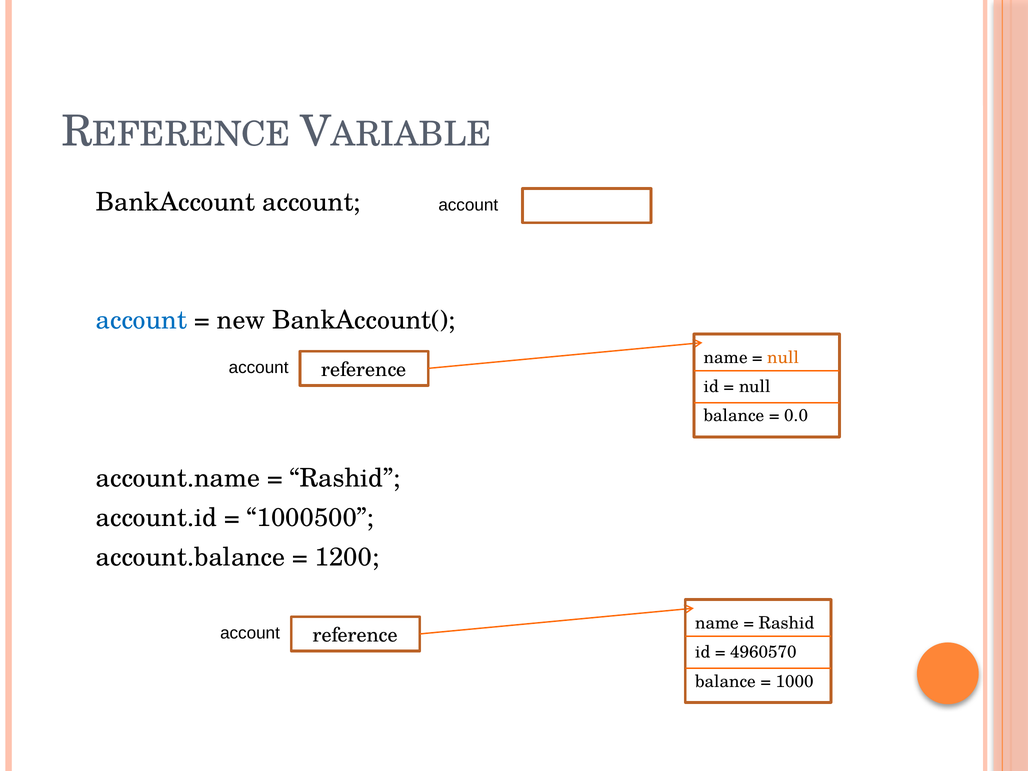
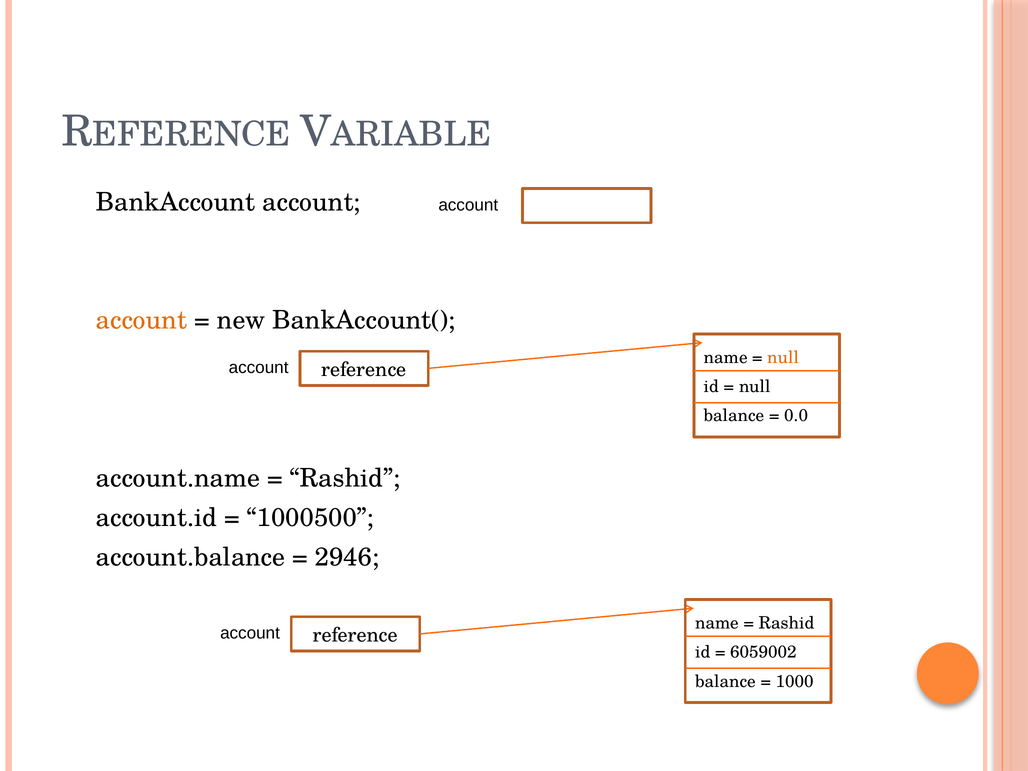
account at (142, 321) colour: blue -> orange
1200: 1200 -> 2946
4960570: 4960570 -> 6059002
